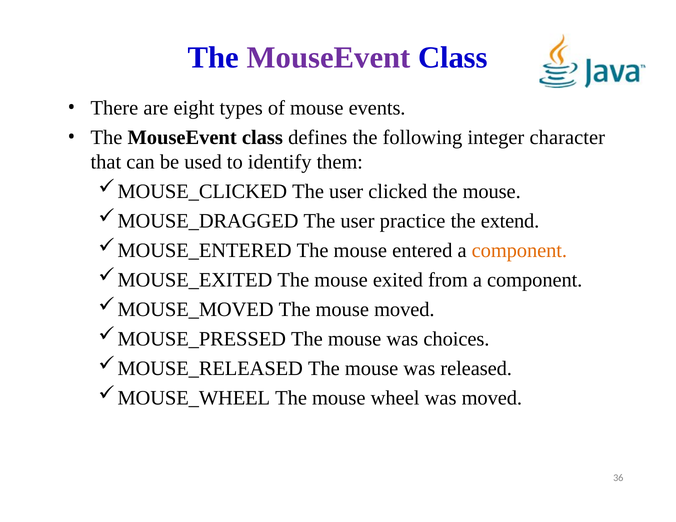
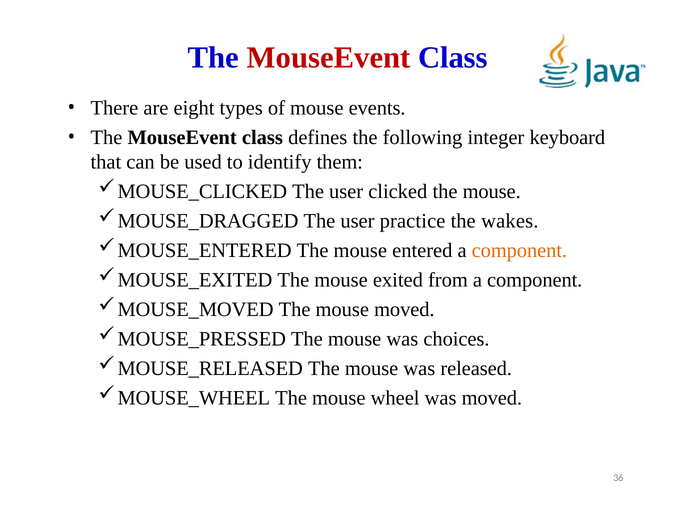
MouseEvent at (329, 57) colour: purple -> red
character: character -> keyboard
extend: extend -> wakes
